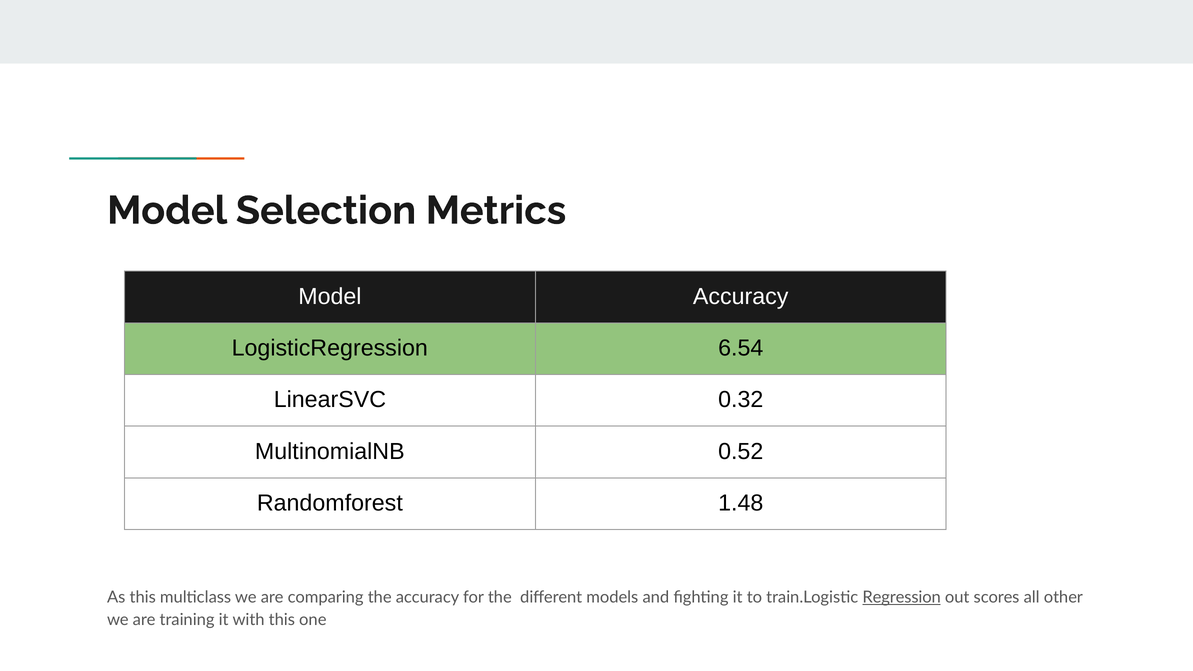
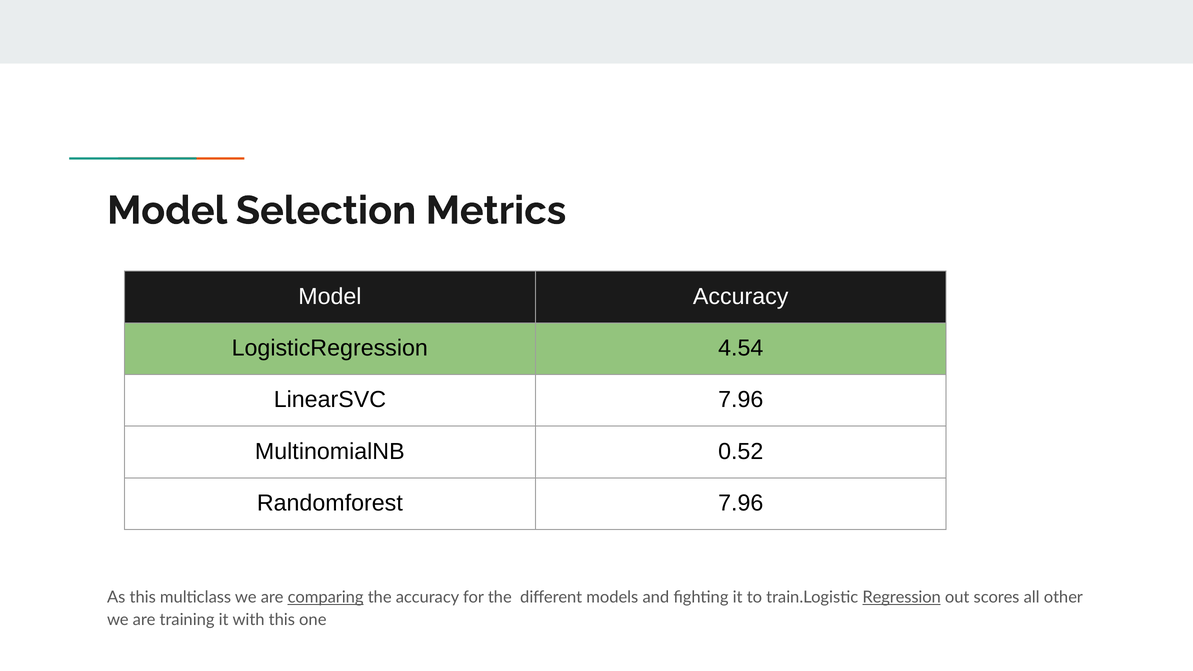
6.54: 6.54 -> 4.54
LinearSVC 0.32: 0.32 -> 7.96
Randomforest 1.48: 1.48 -> 7.96
comparing underline: none -> present
